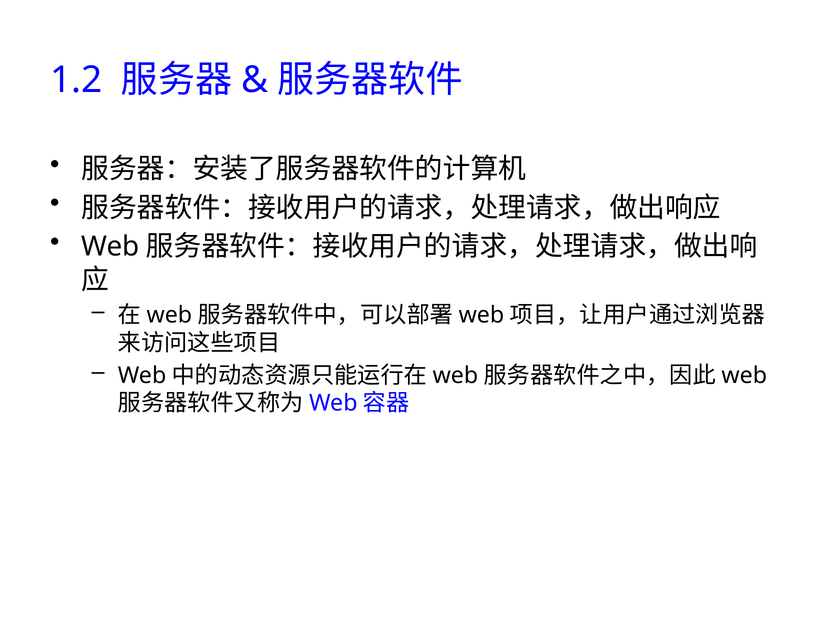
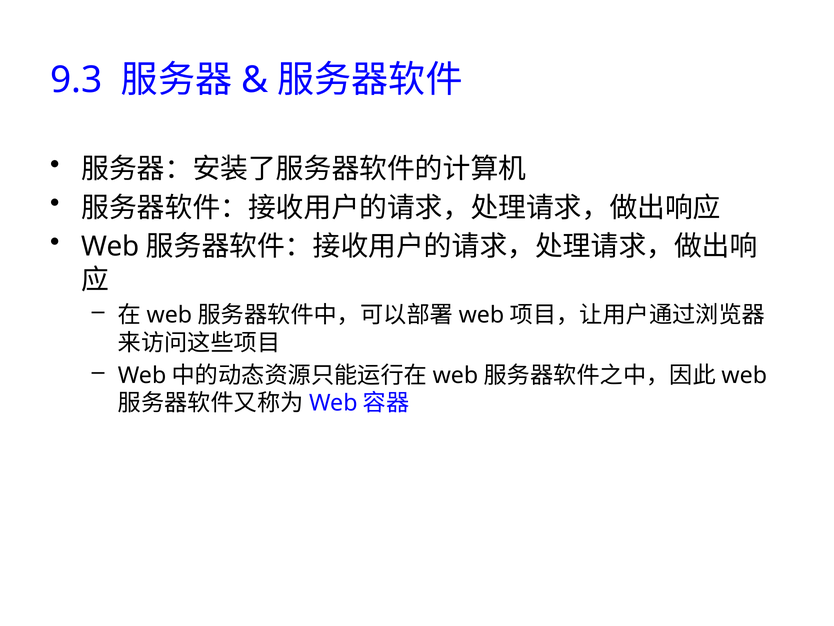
1.2: 1.2 -> 9.3
